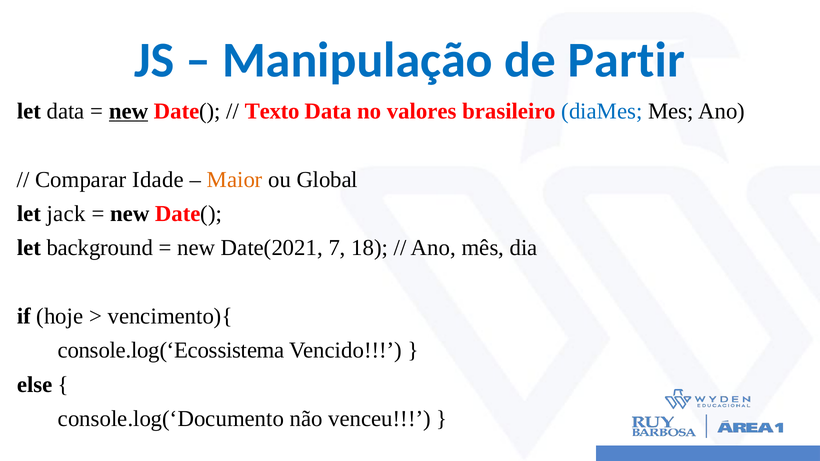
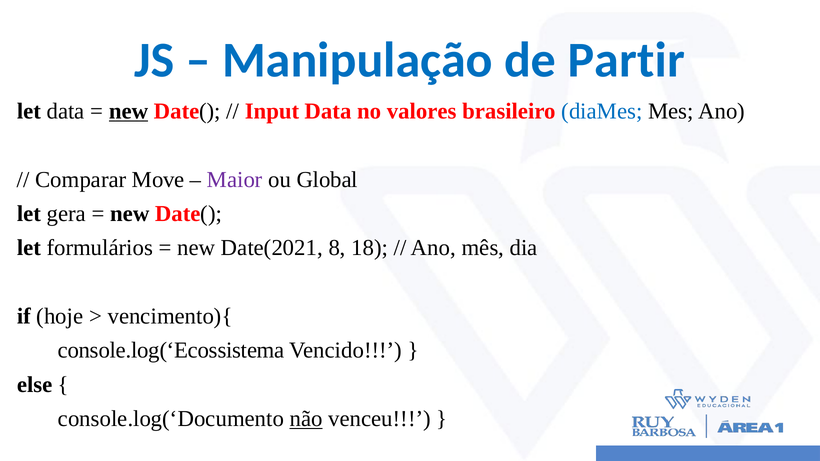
Texto: Texto -> Input
Idade: Idade -> Move
Maior colour: orange -> purple
jack: jack -> gera
background: background -> formulários
7: 7 -> 8
não underline: none -> present
